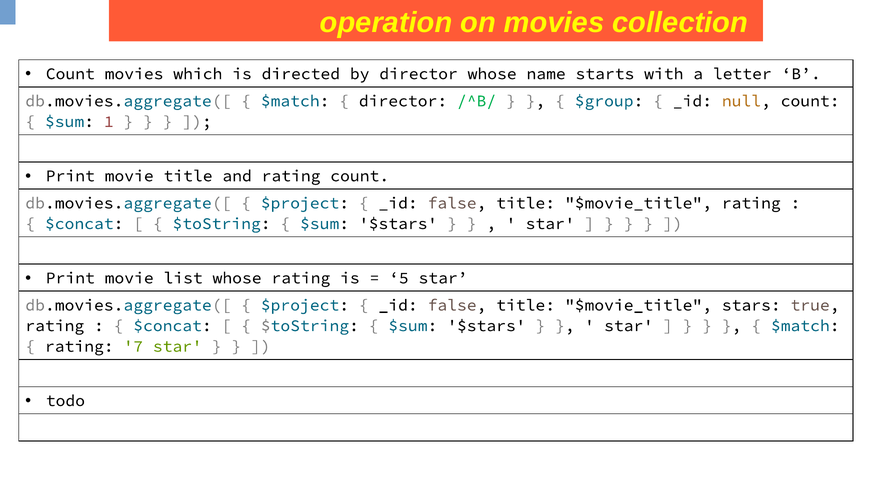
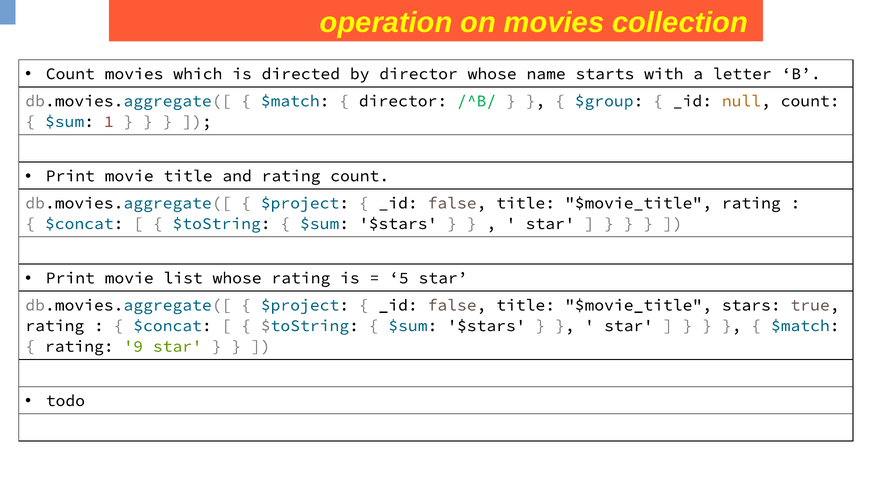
7: 7 -> 9
